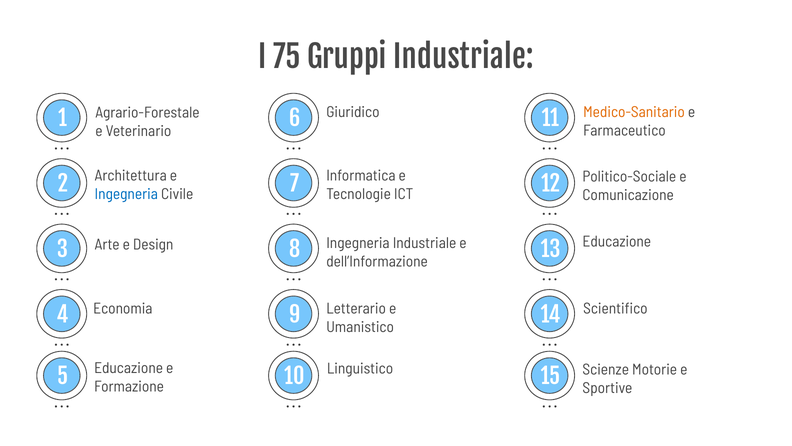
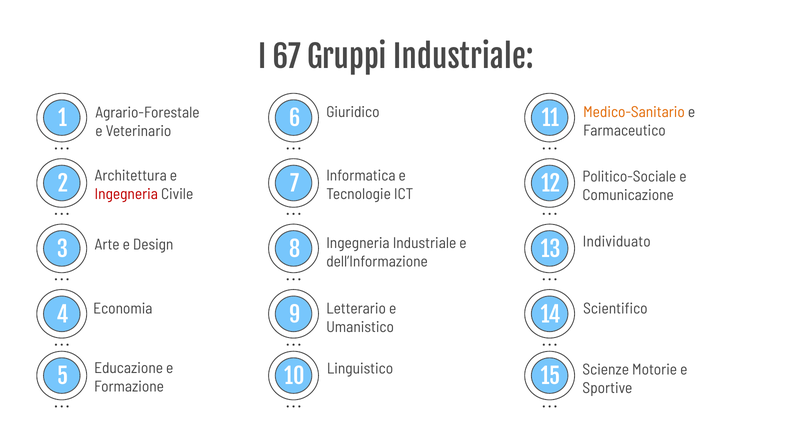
75: 75 -> 67
Ingegneria at (126, 194) colour: blue -> red
Educazione at (617, 241): Educazione -> Individuato
